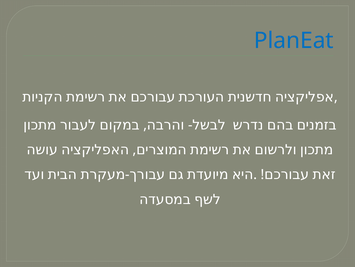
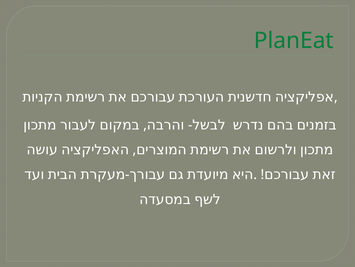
PlanEat colour: blue -> green
